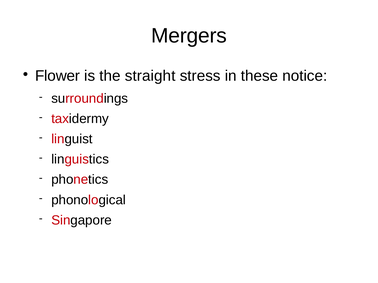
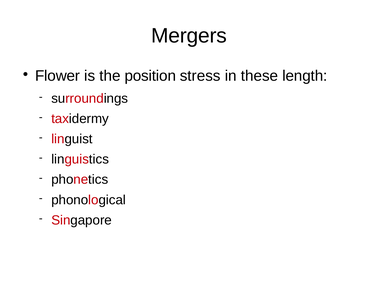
straight: straight -> position
notice: notice -> length
